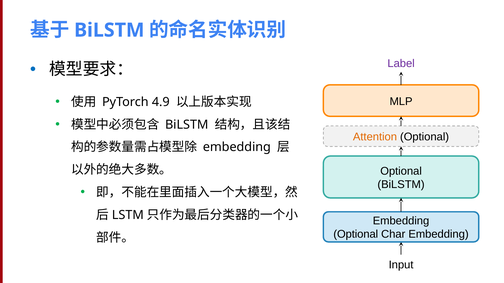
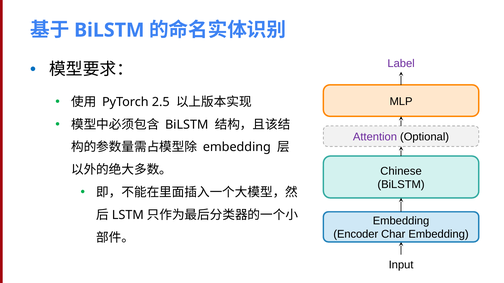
4.9: 4.9 -> 2.5
Attention colour: orange -> purple
Optional at (401, 171): Optional -> Chinese
Optional at (356, 235): Optional -> Encoder
